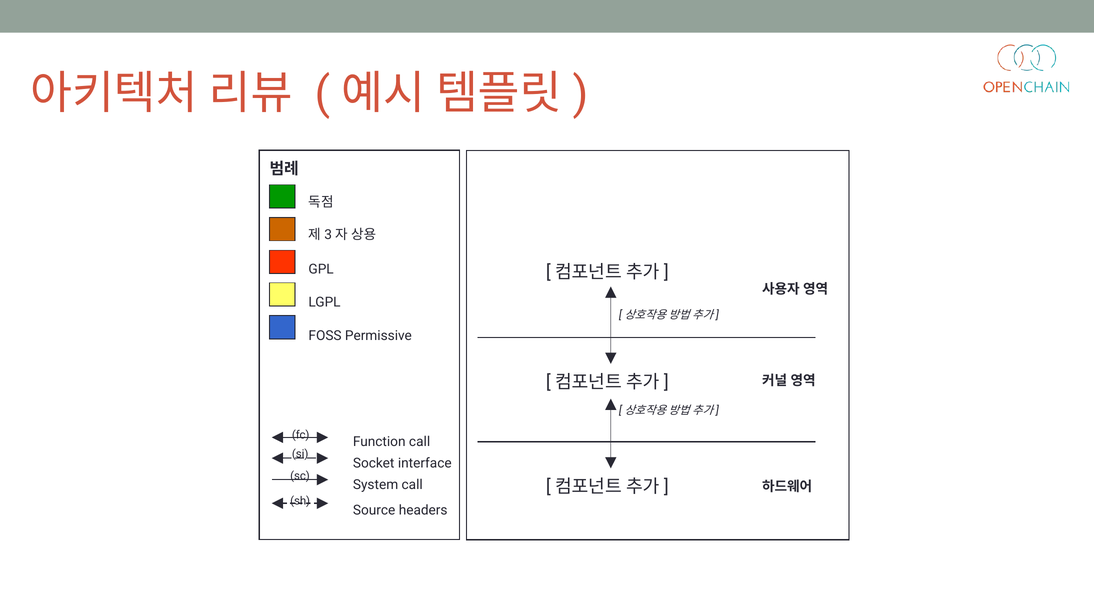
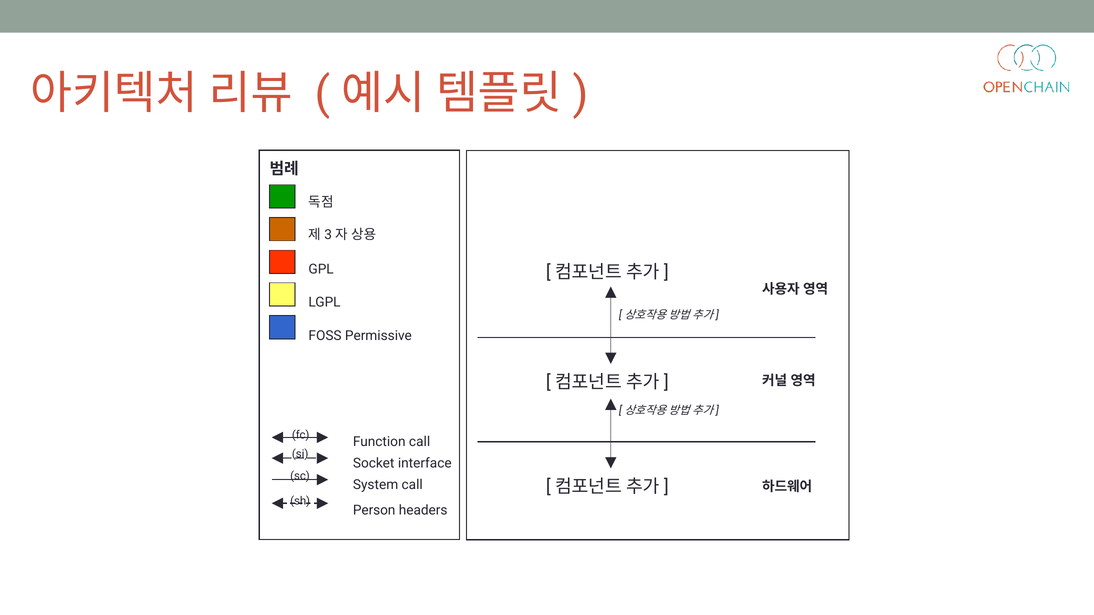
Source: Source -> Person
